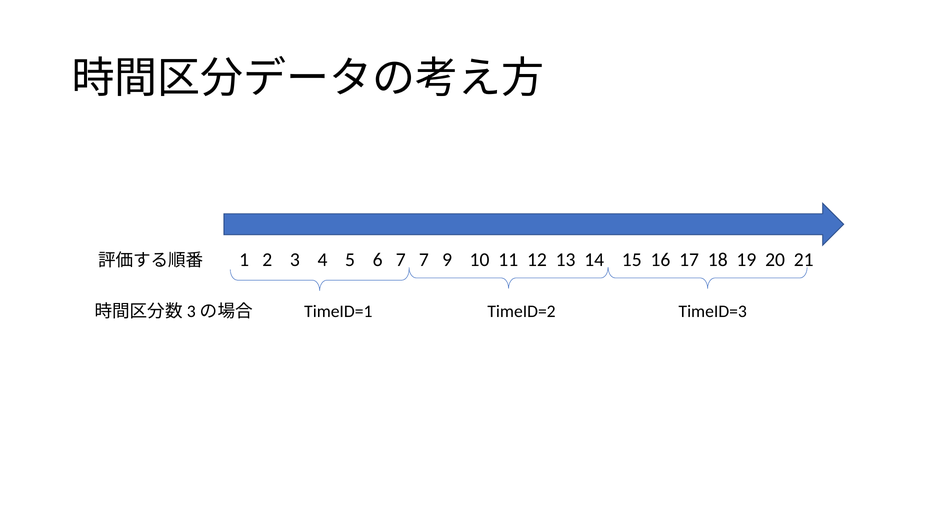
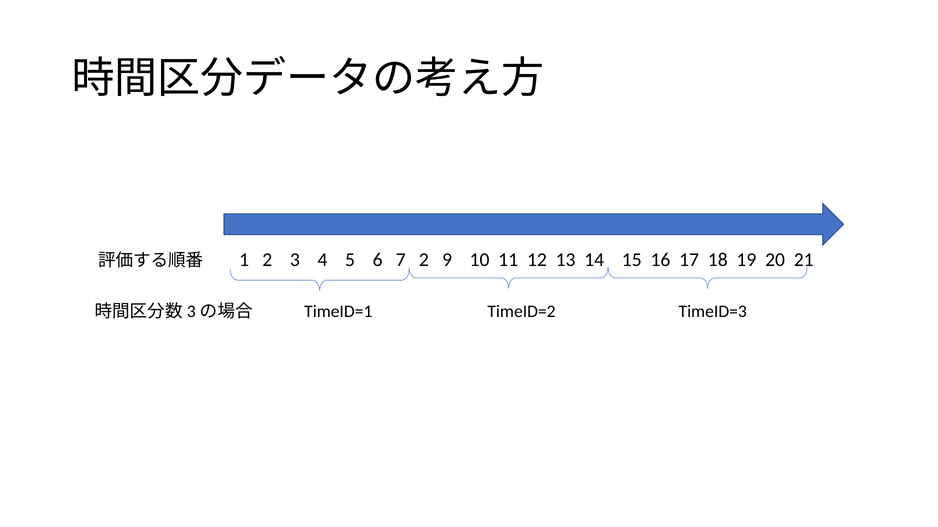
7 7: 7 -> 2
